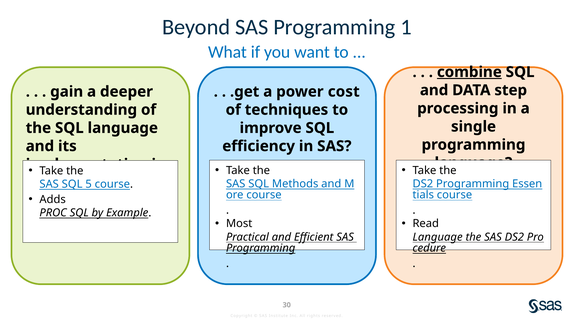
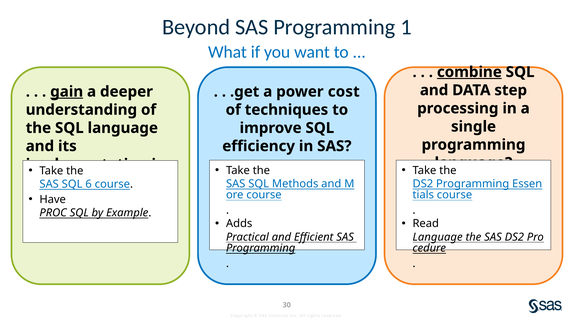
gain underline: none -> present
5: 5 -> 6
Adds: Adds -> Have
Most: Most -> Adds
